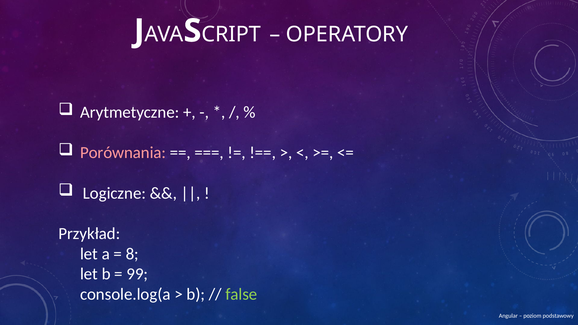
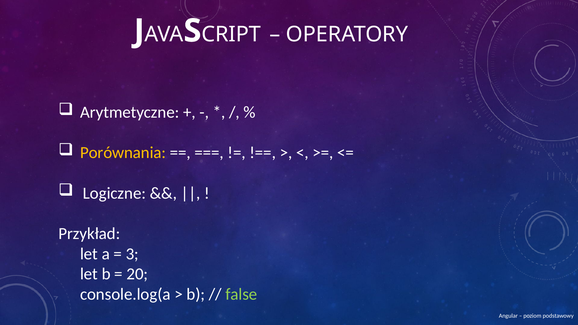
Porównania colour: pink -> yellow
8: 8 -> 3
99: 99 -> 20
